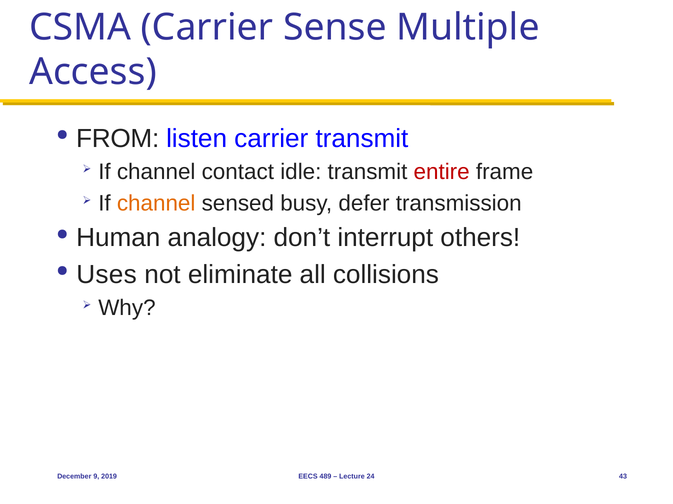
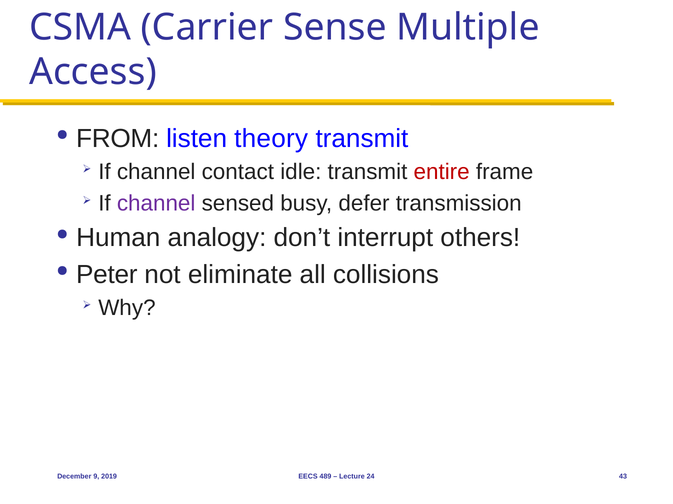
listen carrier: carrier -> theory
channel at (156, 204) colour: orange -> purple
Uses: Uses -> Peter
